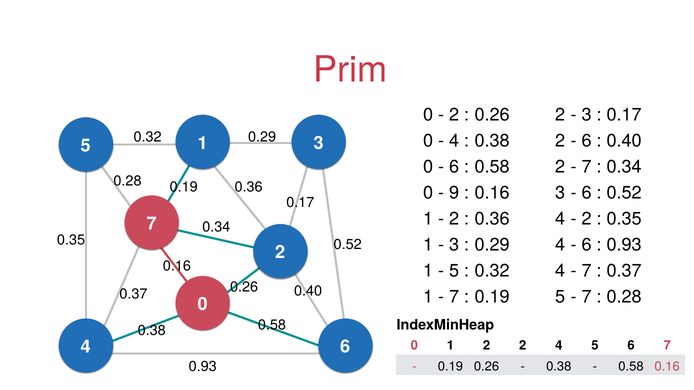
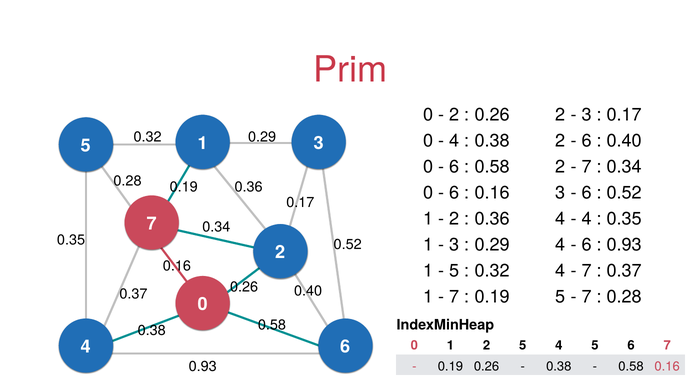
9 at (454, 193): 9 -> 6
2 at (587, 219): 2 -> 4
2 2: 2 -> 5
